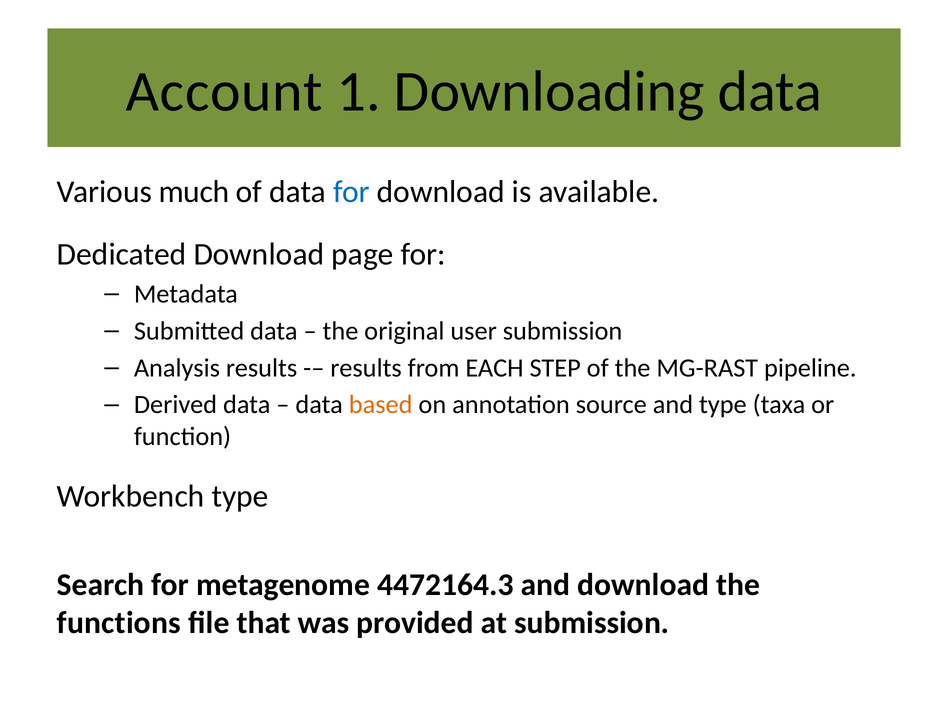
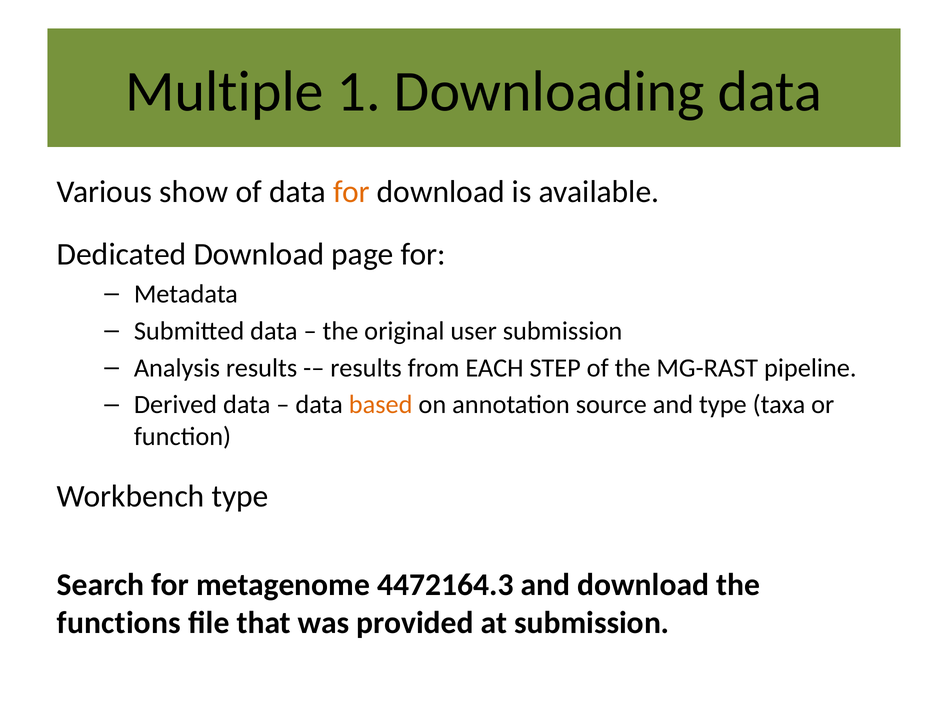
Account: Account -> Multiple
much: much -> show
for at (351, 192) colour: blue -> orange
